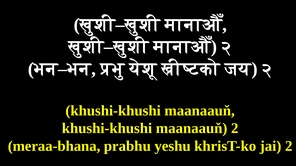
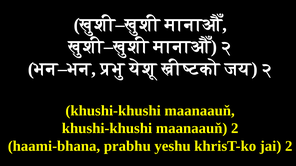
meraa-bhana: meraa-bhana -> haami-bhana
